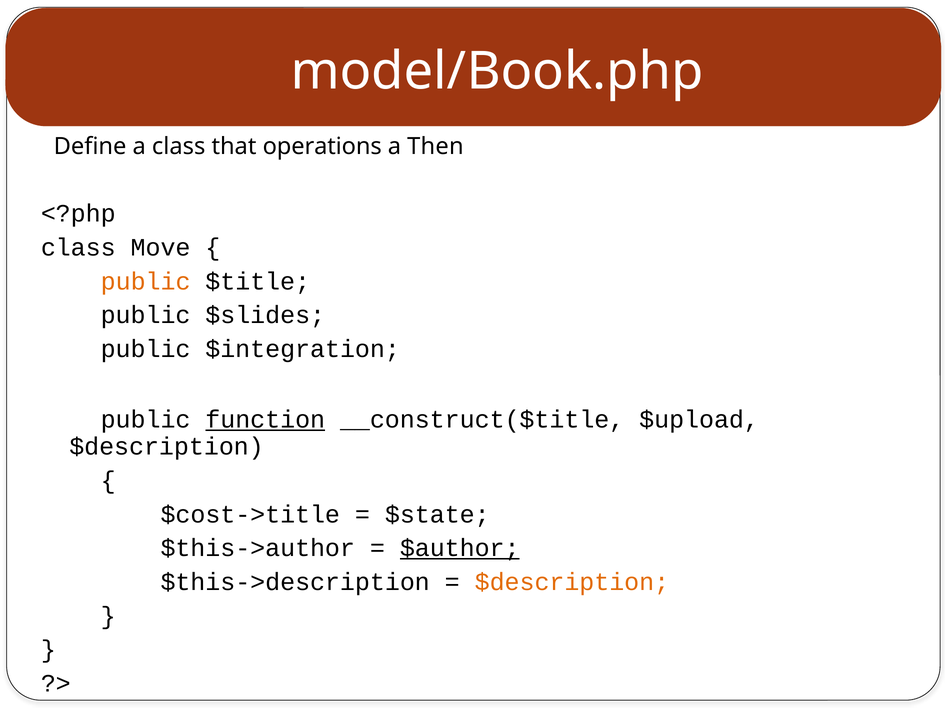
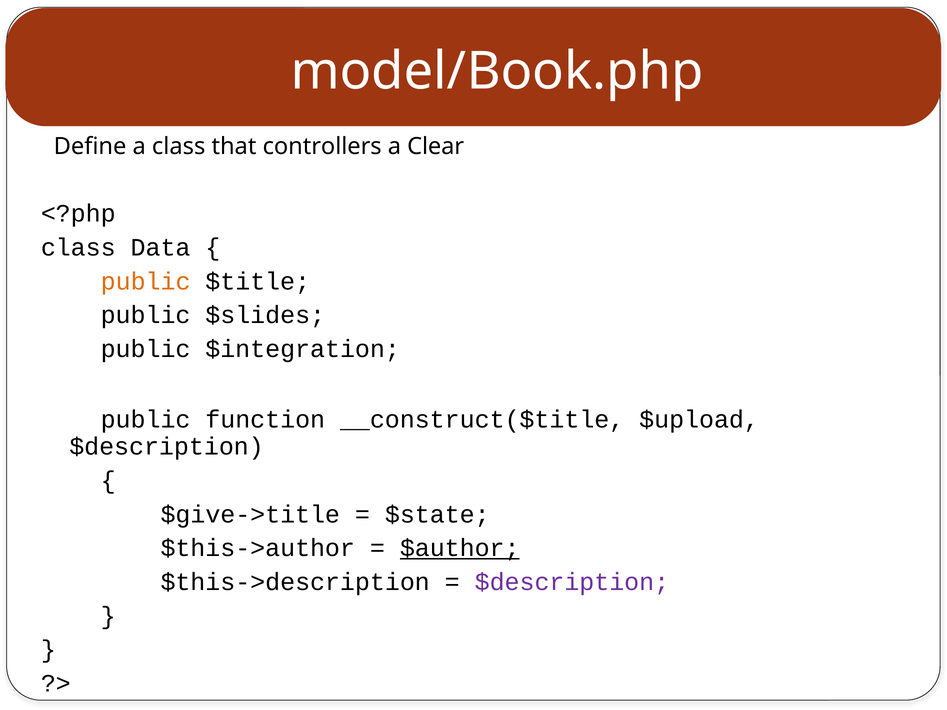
operations: operations -> controllers
Then: Then -> Clear
Move: Move -> Data
function underline: present -> none
$cost->title: $cost->title -> $give->title
$description at (572, 582) colour: orange -> purple
